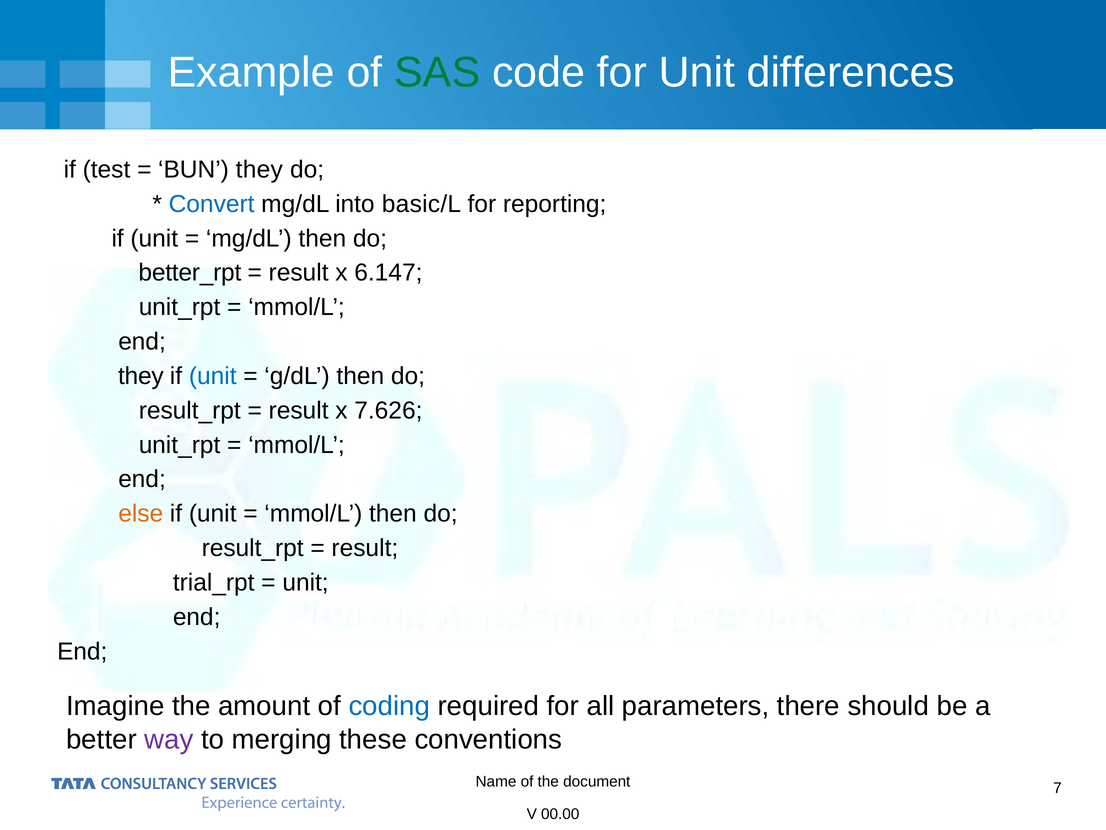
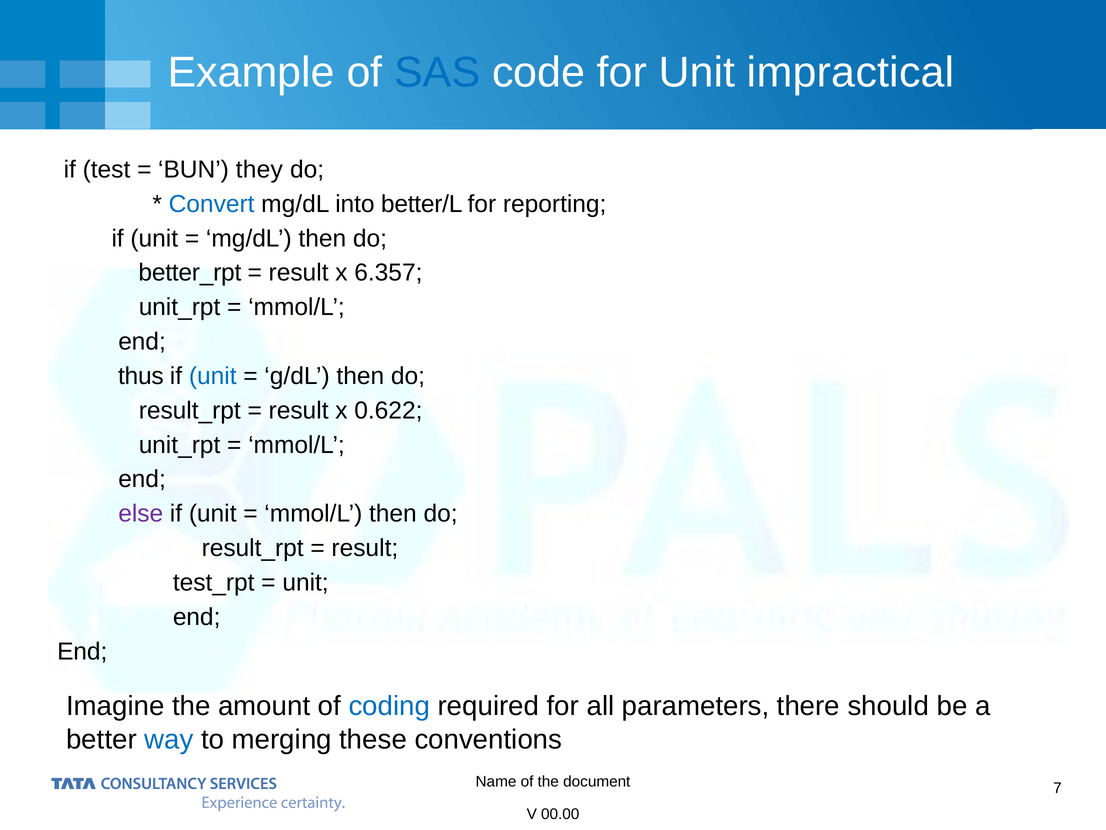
SAS colour: green -> blue
differences: differences -> impractical
basic/L: basic/L -> better/L
6.147: 6.147 -> 6.357
they at (141, 376): they -> thus
7.626: 7.626 -> 0.622
else colour: orange -> purple
trial_rpt: trial_rpt -> test_rpt
way colour: purple -> blue
